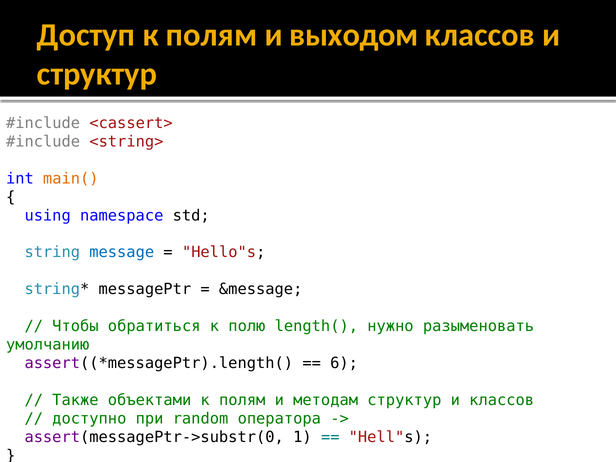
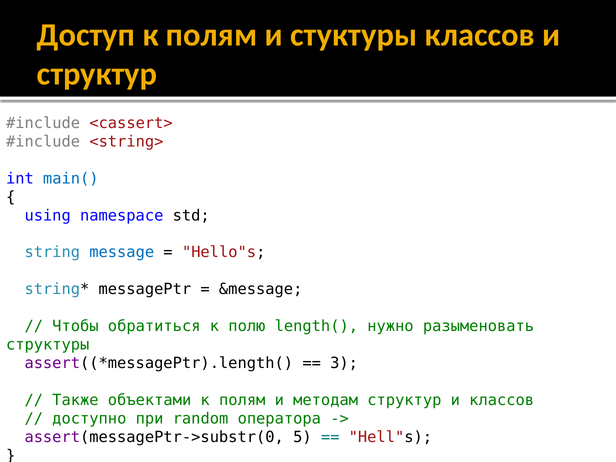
выходом: выходом -> стуктуры
main( colour: orange -> blue
умолчанию: умолчанию -> структуры
6: 6 -> 3
1: 1 -> 5
